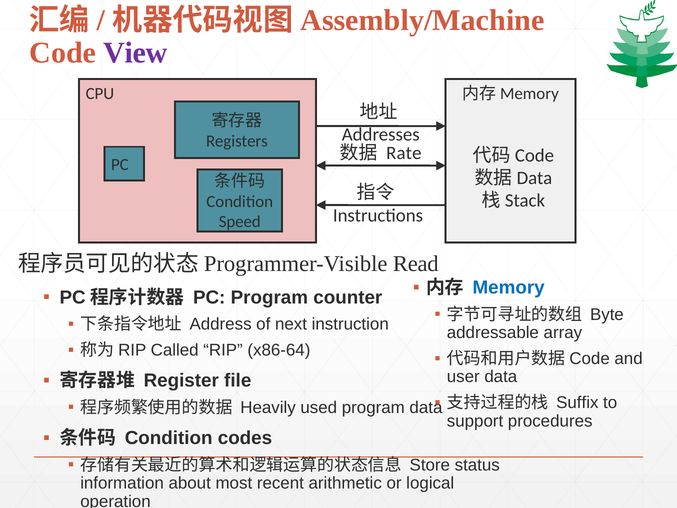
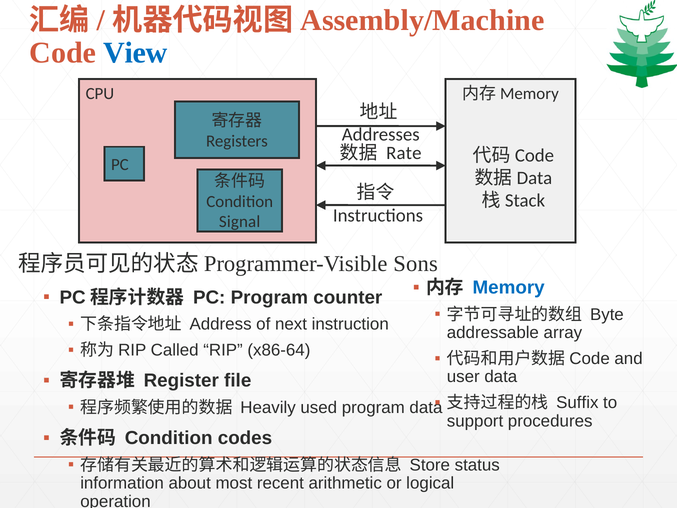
View colour: purple -> blue
Speed: Speed -> Signal
Read: Read -> Sons
